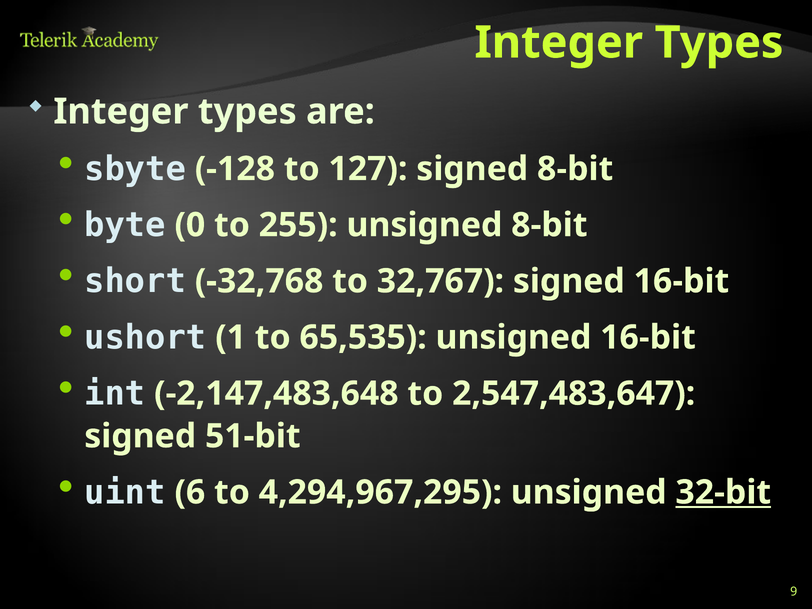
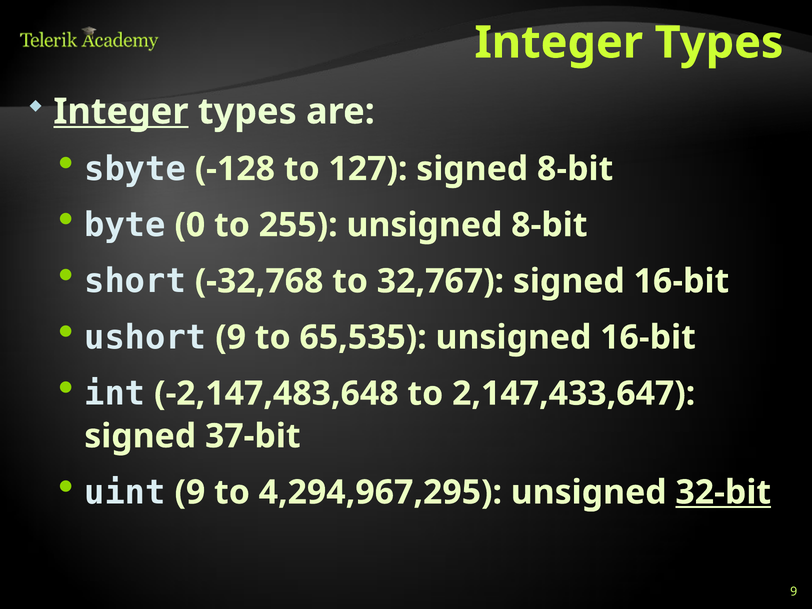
Integer at (121, 112) underline: none -> present
ushort 1: 1 -> 9
2,547,483,647: 2,547,483,647 -> 2,147,433,647
51-bit: 51-bit -> 37-bit
uint 6: 6 -> 9
